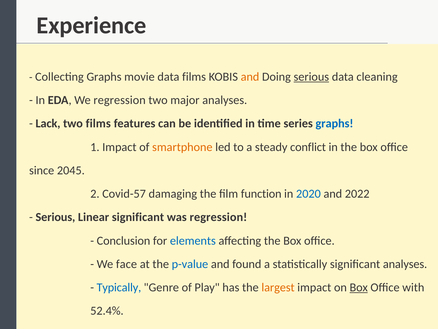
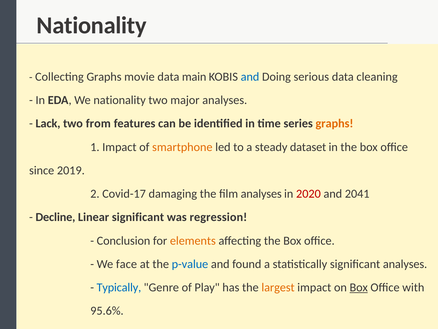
Experience at (92, 25): Experience -> Nationality
data films: films -> main
and at (250, 77) colour: orange -> blue
serious at (311, 77) underline: present -> none
We regression: regression -> nationality
two films: films -> from
graphs at (334, 123) colour: blue -> orange
conflict: conflict -> dataset
2045: 2045 -> 2019
Covid-57: Covid-57 -> Covid-17
film function: function -> analyses
2020 colour: blue -> red
2022: 2022 -> 2041
Serious at (55, 217): Serious -> Decline
elements colour: blue -> orange
52.4%: 52.4% -> 95.6%
